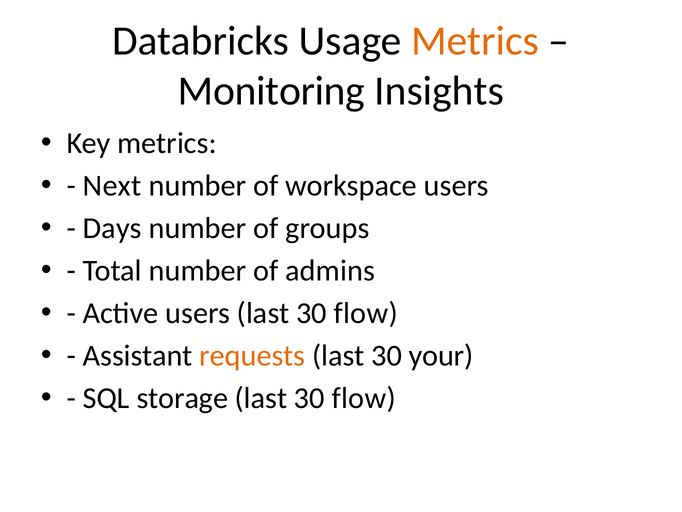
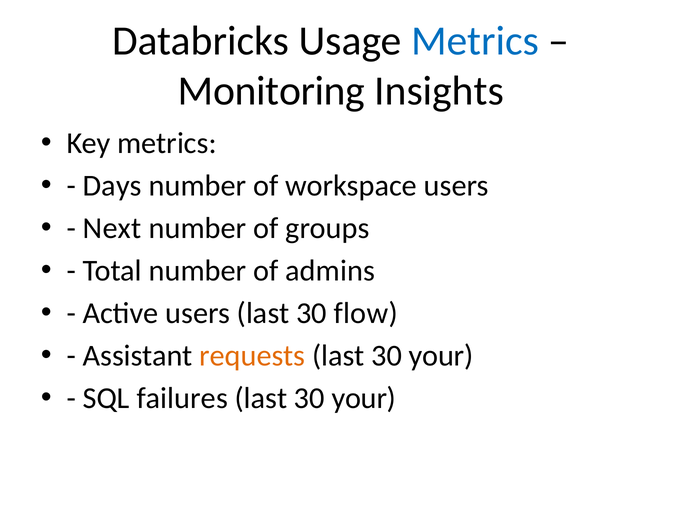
Metrics at (475, 41) colour: orange -> blue
Next: Next -> Days
Days: Days -> Next
storage: storage -> failures
flow at (364, 398): flow -> your
